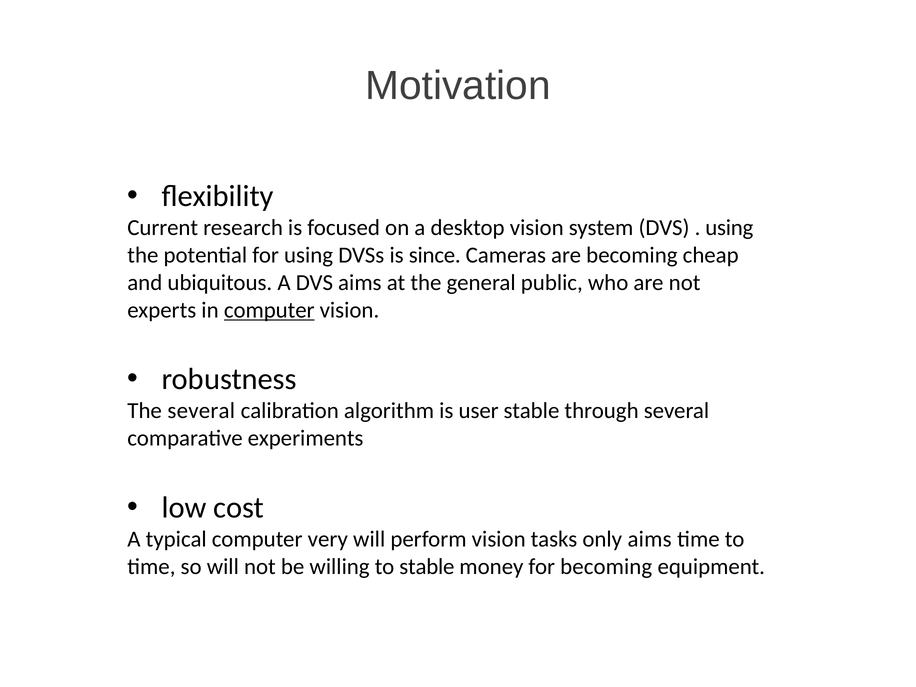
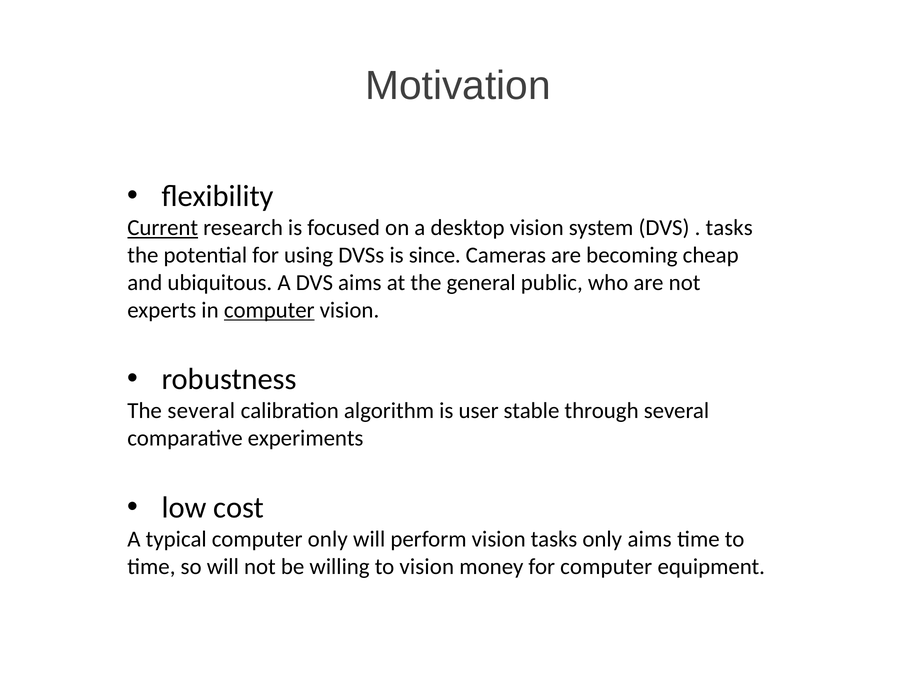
Current underline: none -> present
using at (729, 228): using -> tasks
computer very: very -> only
to stable: stable -> vision
for becoming: becoming -> computer
